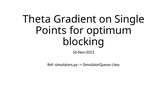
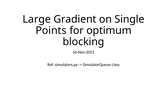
Theta: Theta -> Large
